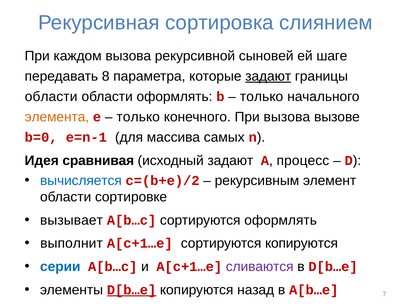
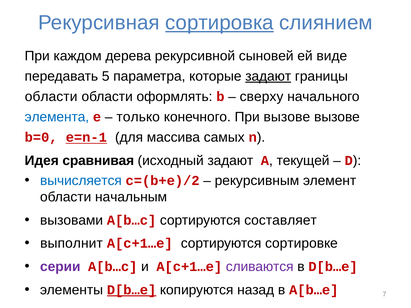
сортировка underline: none -> present
каждом вызова: вызова -> дерева
шаге: шаге -> виде
8: 8 -> 5
только at (262, 97): только -> сверху
элемента colour: orange -> blue
При вызова: вызова -> вызове
e=n-1 underline: none -> present
процесс: процесс -> текущей
сортировке: сортировке -> начальным
вызывает: вызывает -> вызовами
сортируются оформлять: оформлять -> составляет
сортируются копируются: копируются -> сортировке
серии colour: blue -> purple
